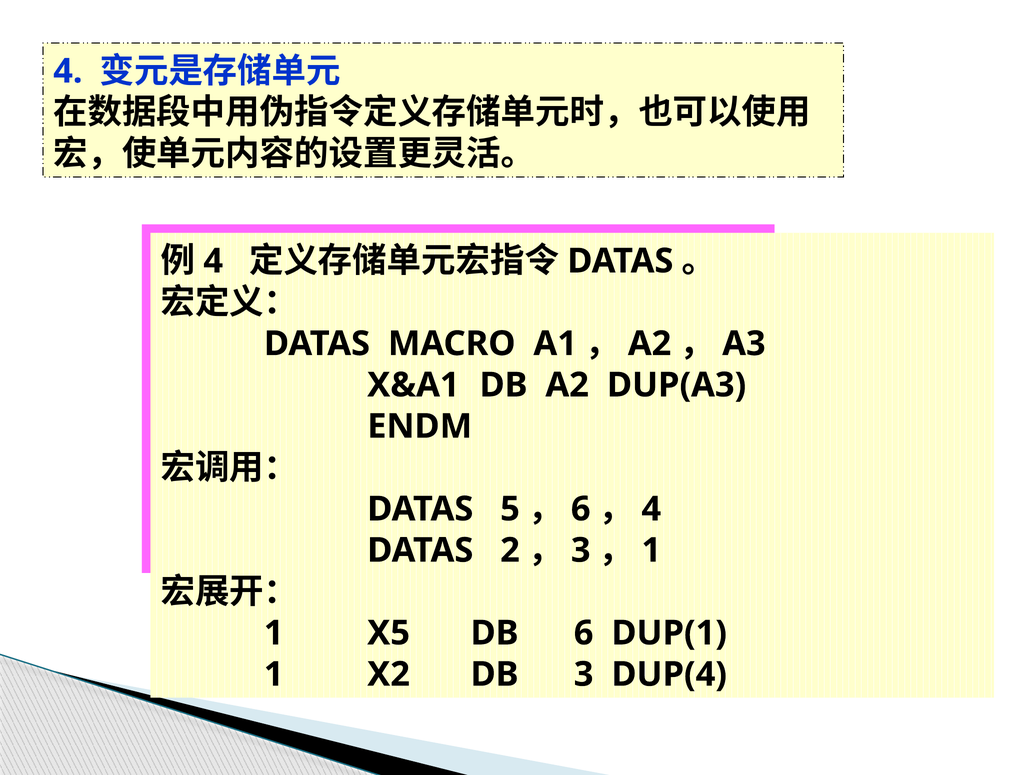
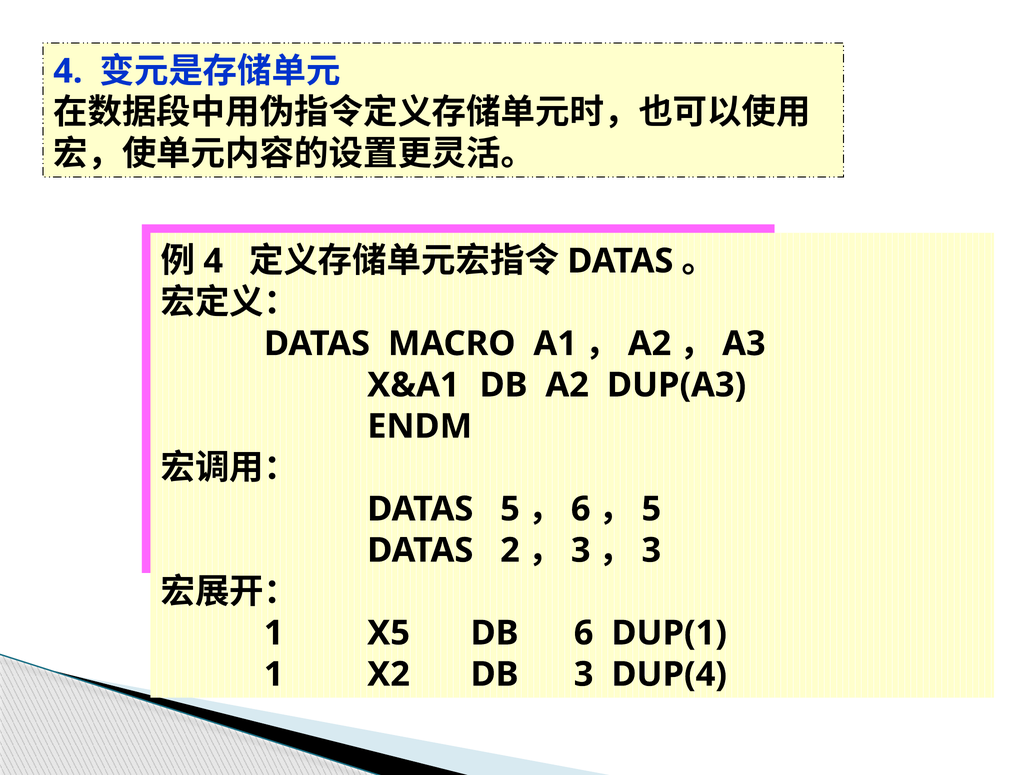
4 at (651, 509): 4 -> 5
1 at (651, 550): 1 -> 3
